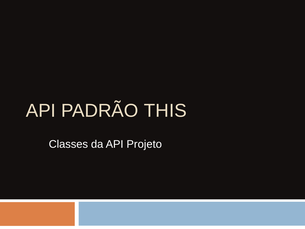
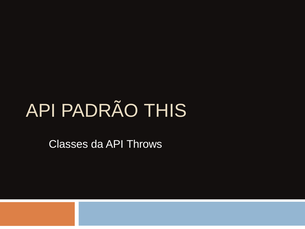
Projeto: Projeto -> Throws
